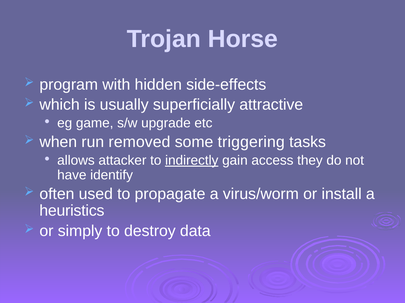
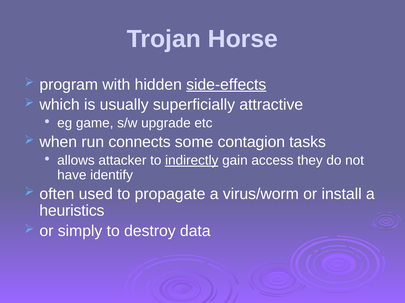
side-effects underline: none -> present
removed: removed -> connects
triggering: triggering -> contagion
